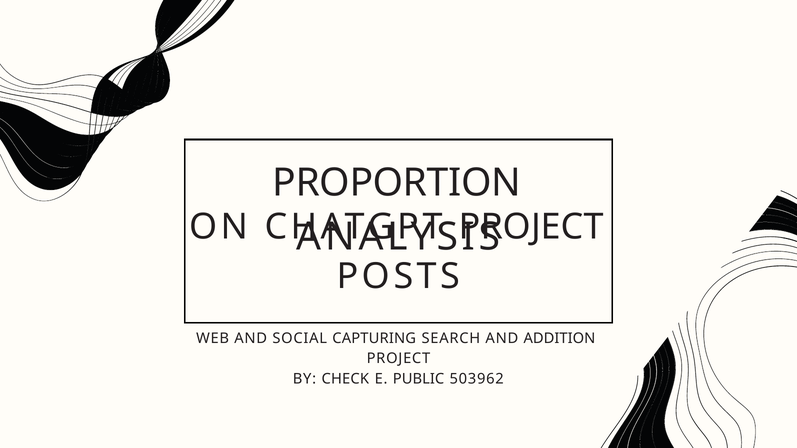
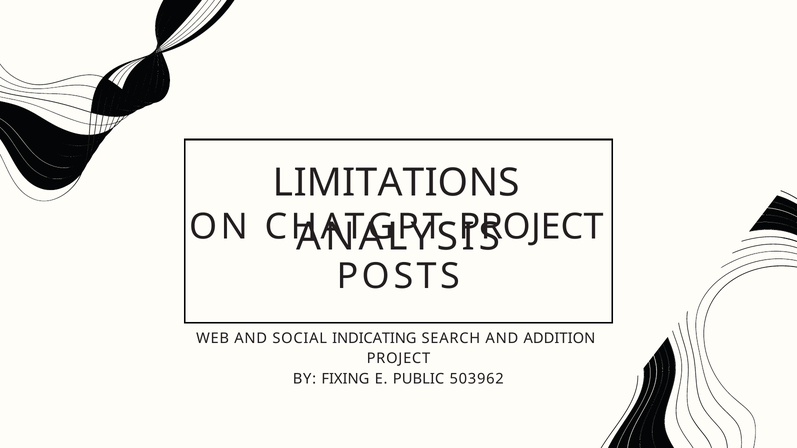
PROPORTION: PROPORTION -> LIMITATIONS
CAPTURING: CAPTURING -> INDICATING
CHECK: CHECK -> FIXING
